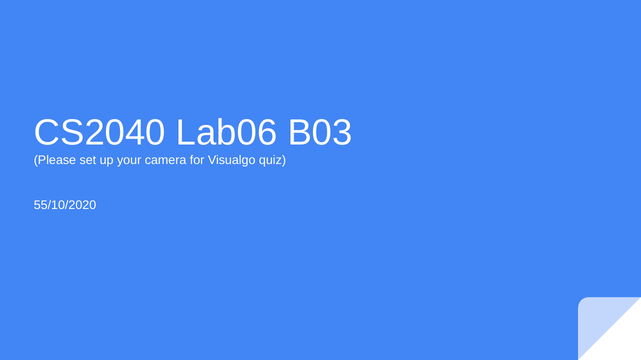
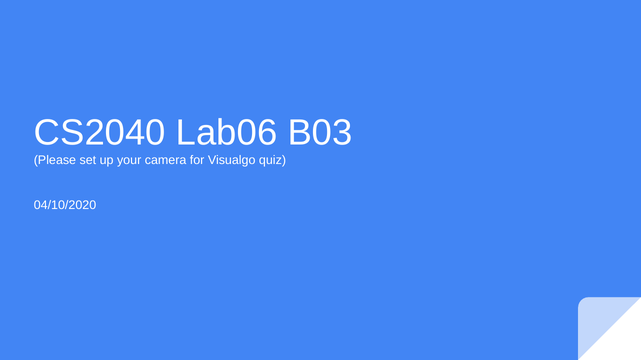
55/10/2020: 55/10/2020 -> 04/10/2020
